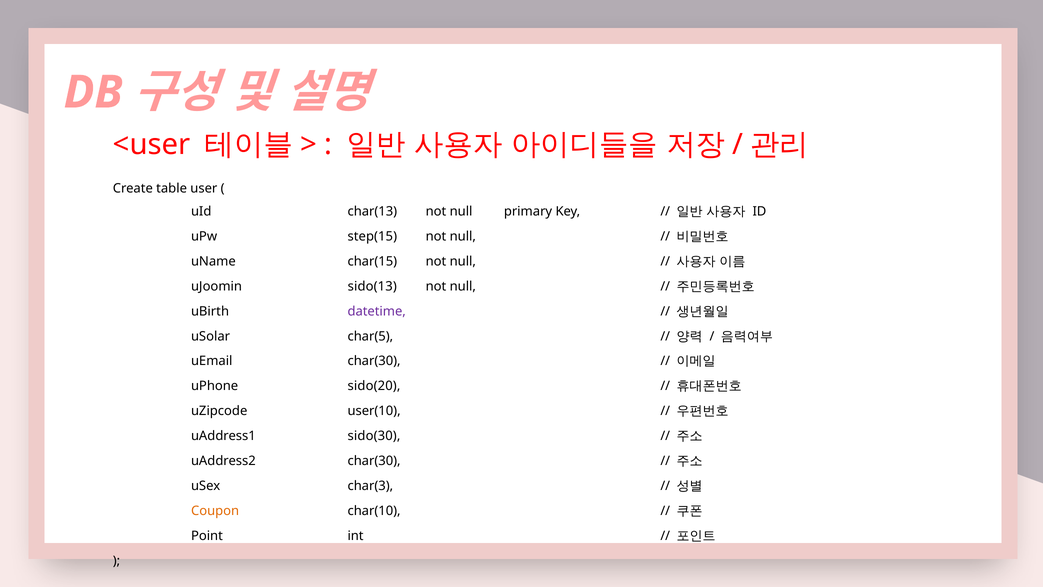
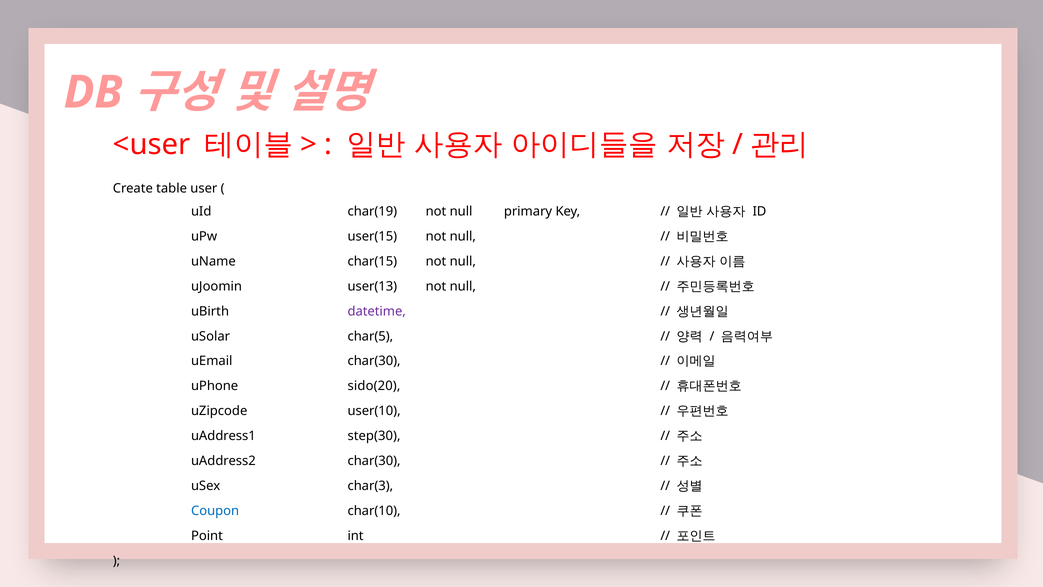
char(13: char(13 -> char(19
step(15: step(15 -> user(15
sido(13: sido(13 -> user(13
sido(30: sido(30 -> step(30
Coupon colour: orange -> blue
